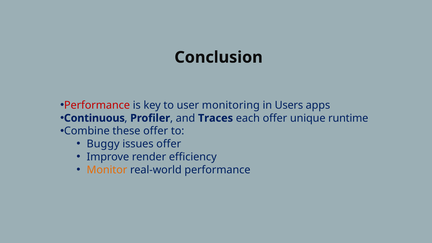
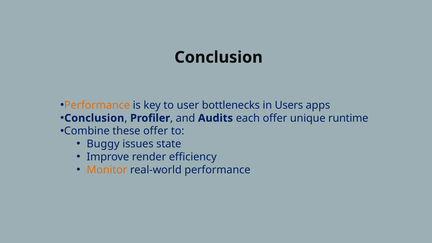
Performance at (97, 105) colour: red -> orange
monitoring: monitoring -> bottlenecks
Continuous at (94, 118): Continuous -> Conclusion
Traces: Traces -> Audits
issues offer: offer -> state
